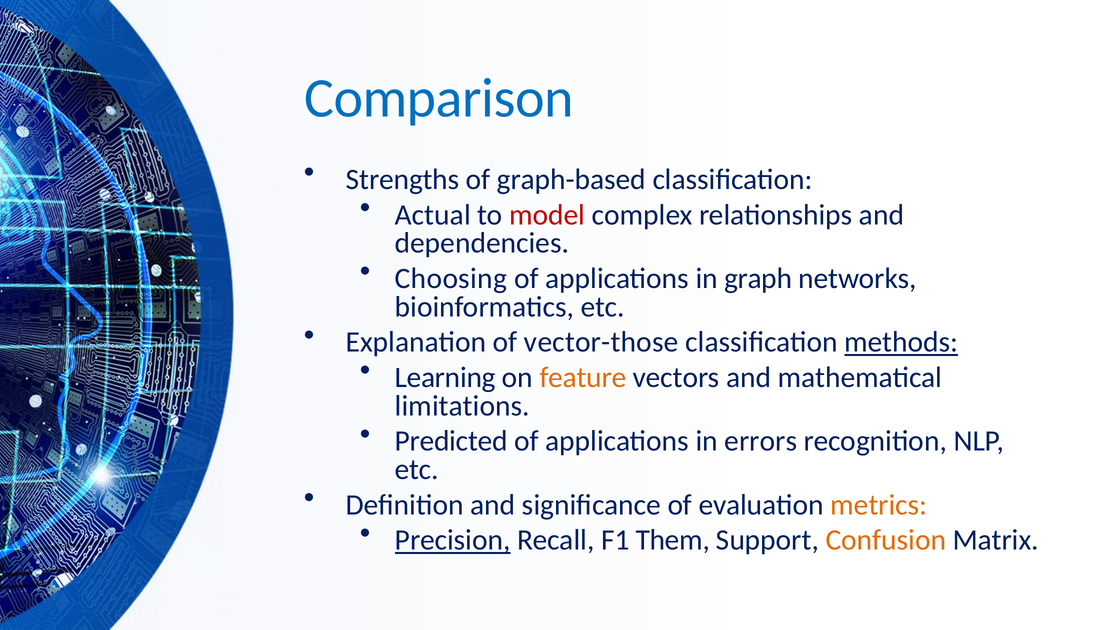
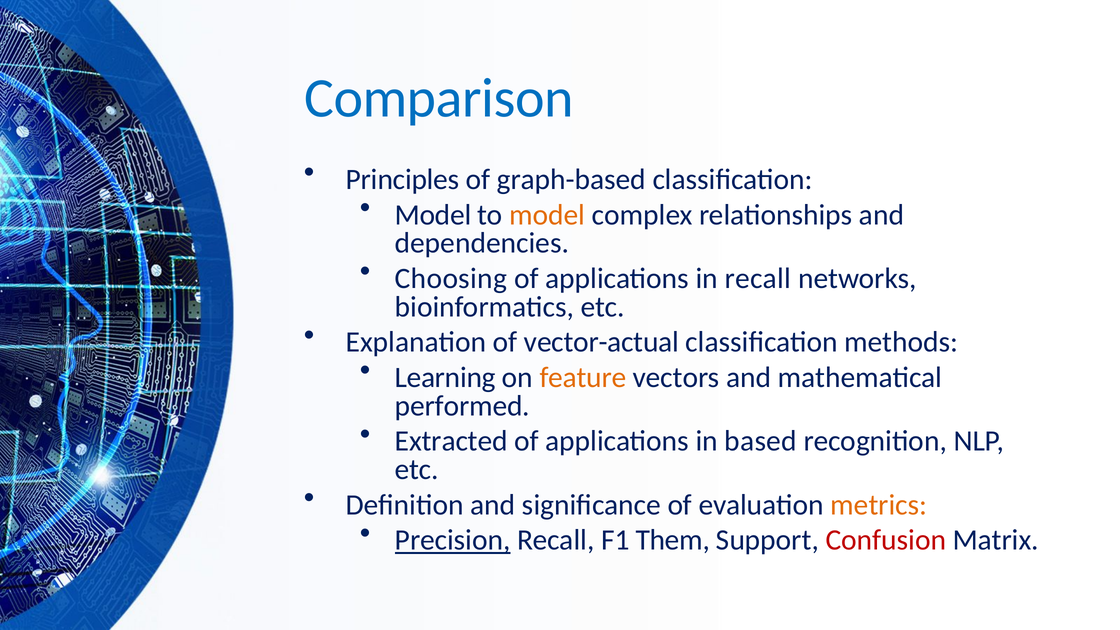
Strengths: Strengths -> Principles
Actual at (433, 215): Actual -> Model
model at (547, 215) colour: red -> orange
in graph: graph -> recall
vector-those: vector-those -> vector-actual
methods underline: present -> none
limitations: limitations -> performed
Predicted: Predicted -> Extracted
errors: errors -> based
Confusion colour: orange -> red
